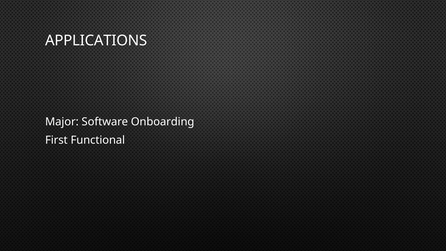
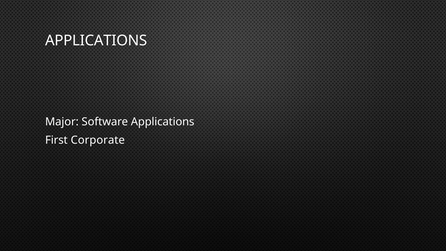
Software Onboarding: Onboarding -> Applications
Functional: Functional -> Corporate
